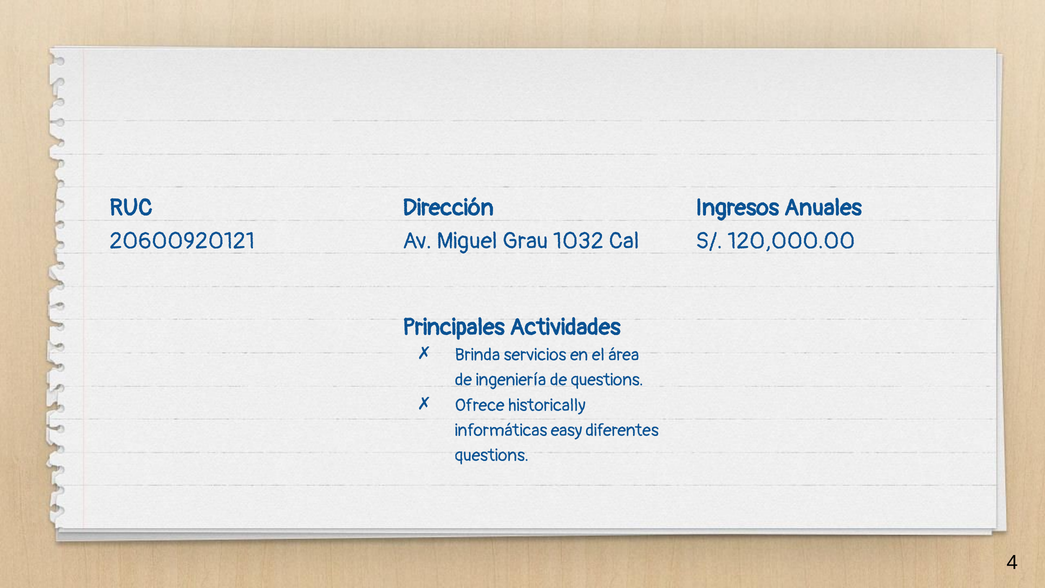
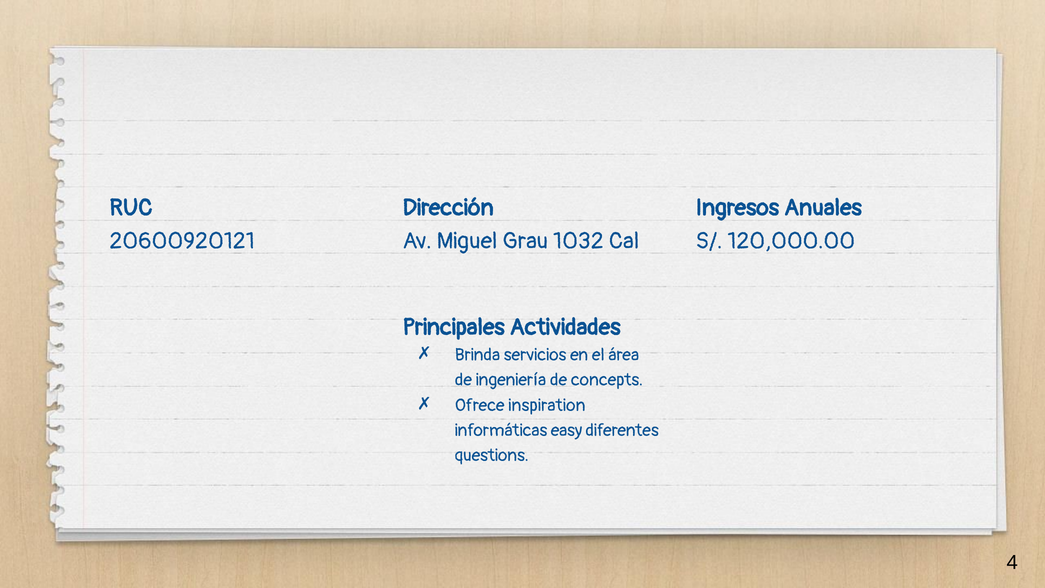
de questions: questions -> concepts
historically: historically -> inspiration
